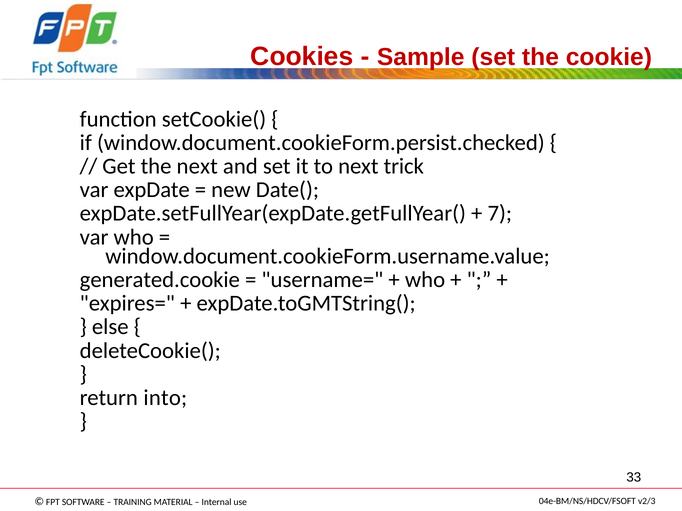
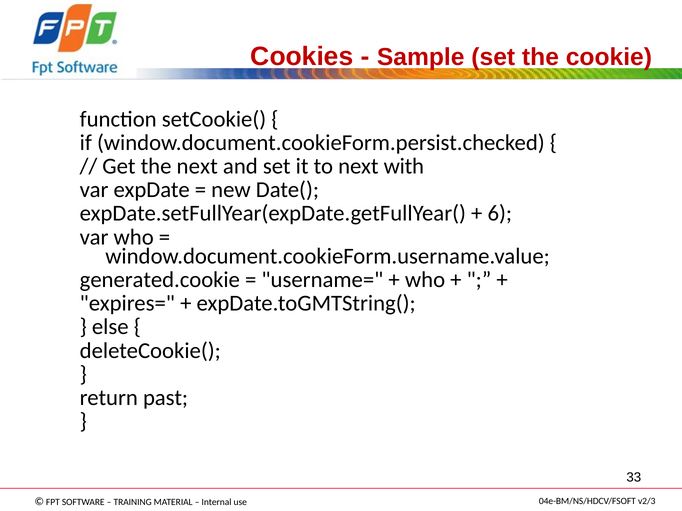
trick: trick -> with
7: 7 -> 6
into: into -> past
